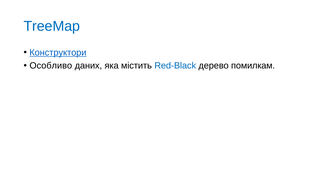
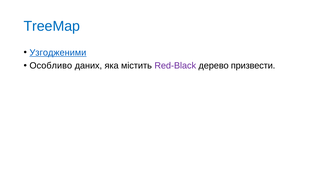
Конструктори: Конструктори -> Узгодженими
Red-Black colour: blue -> purple
помилкам: помилкам -> призвести
